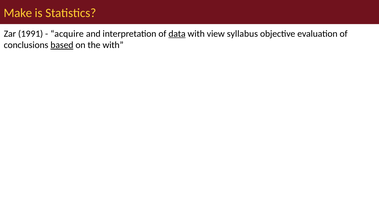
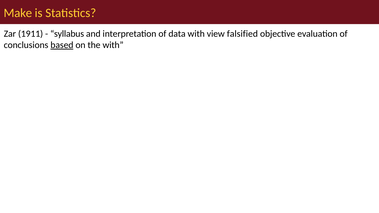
1991: 1991 -> 1911
acquire: acquire -> syllabus
data underline: present -> none
syllabus: syllabus -> falsified
